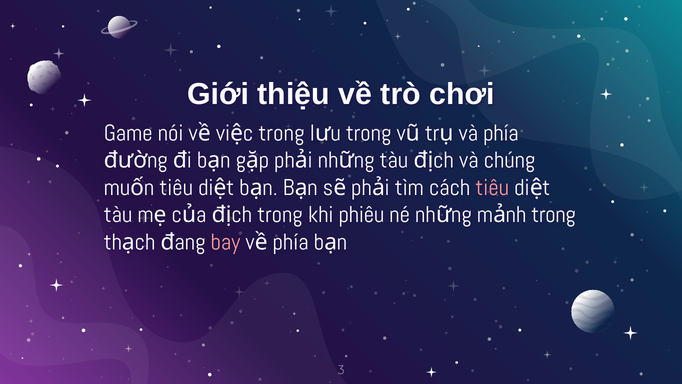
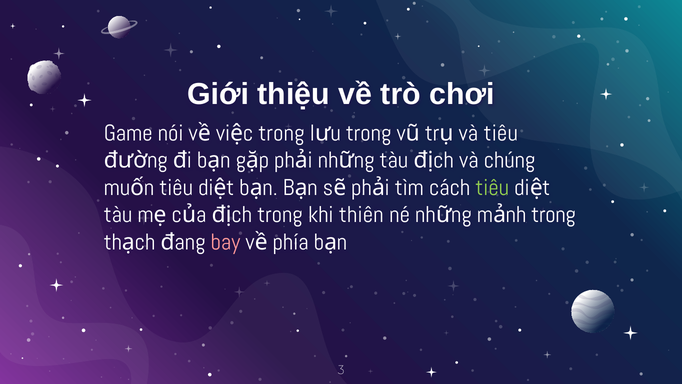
và phía: phía -> tiêu
tiêu at (492, 187) colour: pink -> light green
phiêu: phiêu -> thiên
